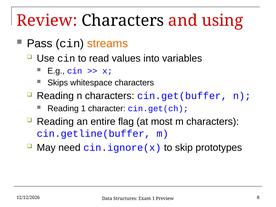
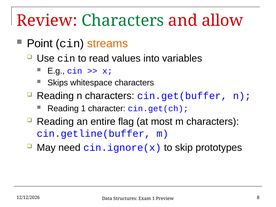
Characters at (123, 21) colour: black -> green
using: using -> allow
Pass: Pass -> Point
